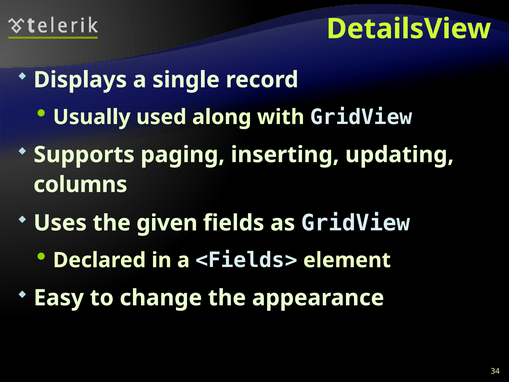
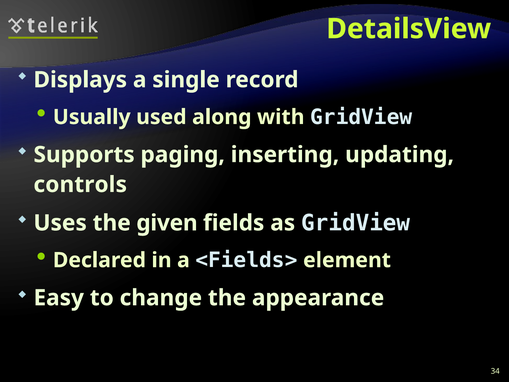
columns: columns -> controls
